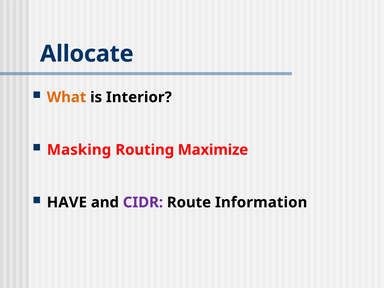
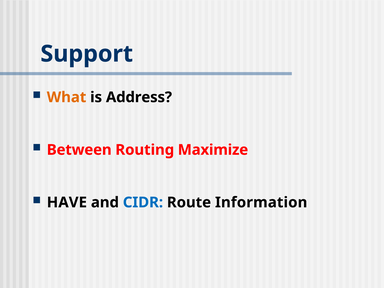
Allocate: Allocate -> Support
Interior: Interior -> Address
Masking: Masking -> Between
CIDR colour: purple -> blue
